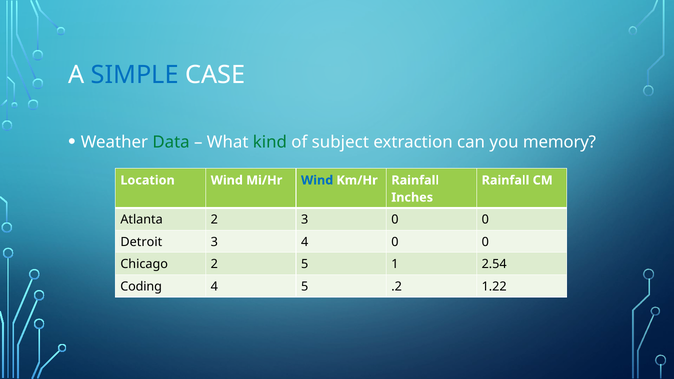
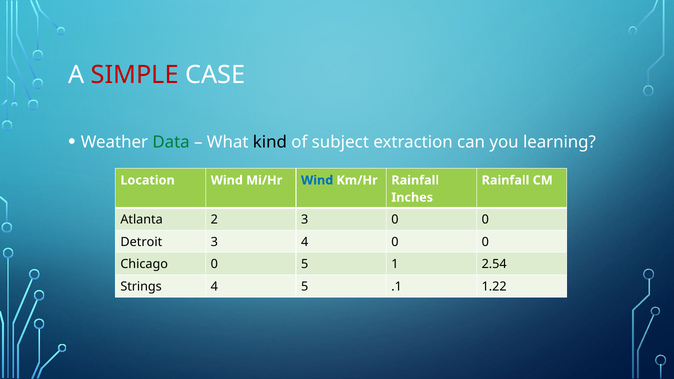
SIMPLE colour: blue -> red
kind colour: green -> black
memory: memory -> learning
Chicago 2: 2 -> 0
Coding: Coding -> Strings
.2: .2 -> .1
